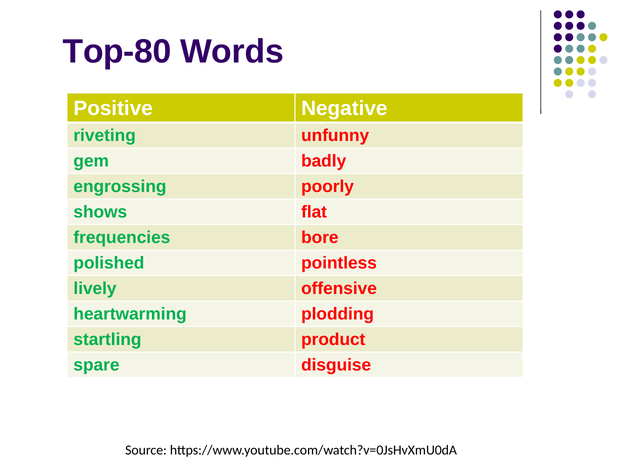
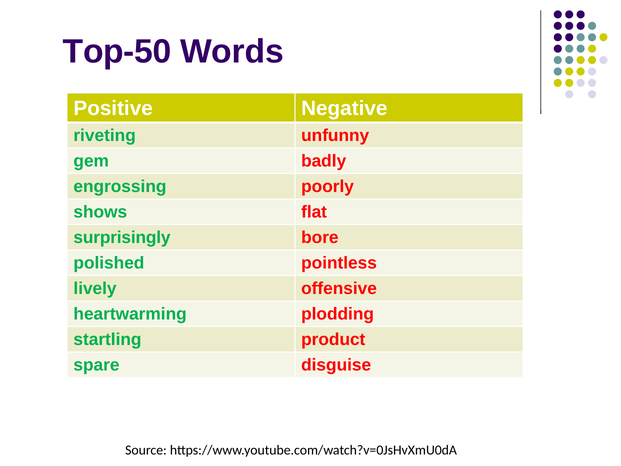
Top-80: Top-80 -> Top-50
frequencies: frequencies -> surprisingly
